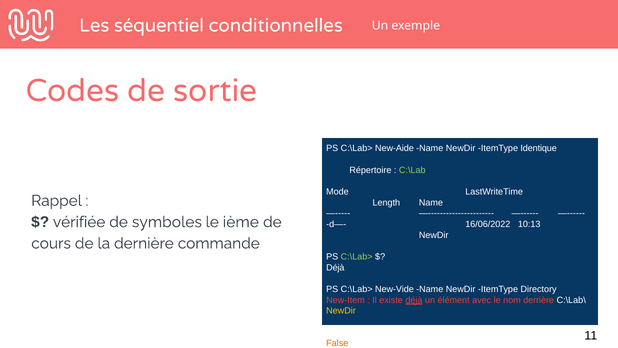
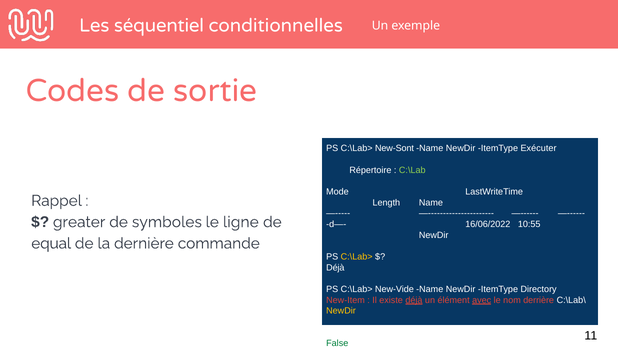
New-Aide: New-Aide -> New-Sont
Identique: Identique -> Exécuter
vérifiée: vérifiée -> greater
ième: ième -> ligne
10:13: 10:13 -> 10:55
cours: cours -> equal
C:\Lab> at (357, 257) colour: light green -> yellow
avec underline: none -> present
False colour: orange -> green
